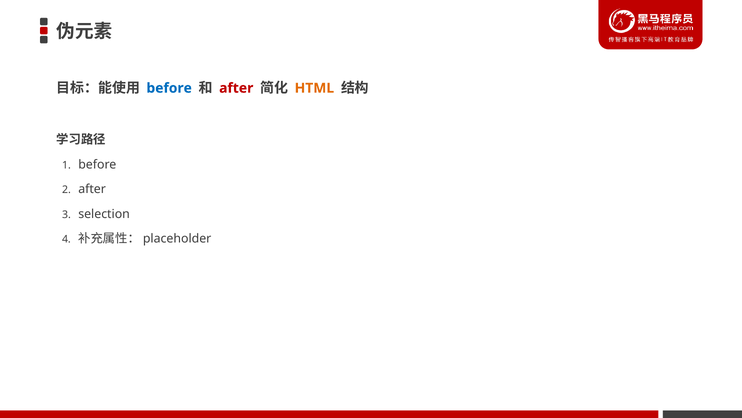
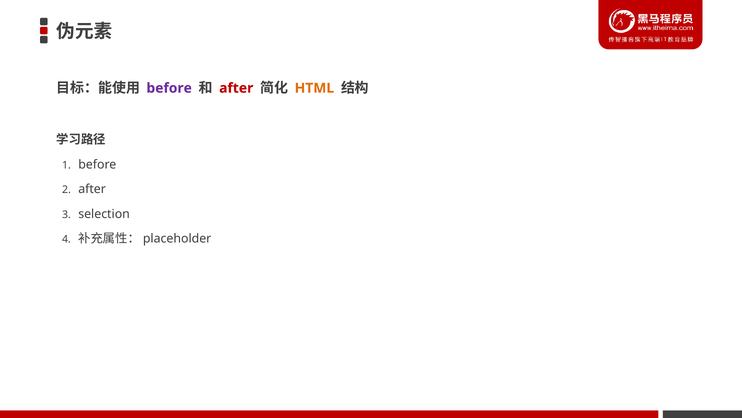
before at (169, 88) colour: blue -> purple
